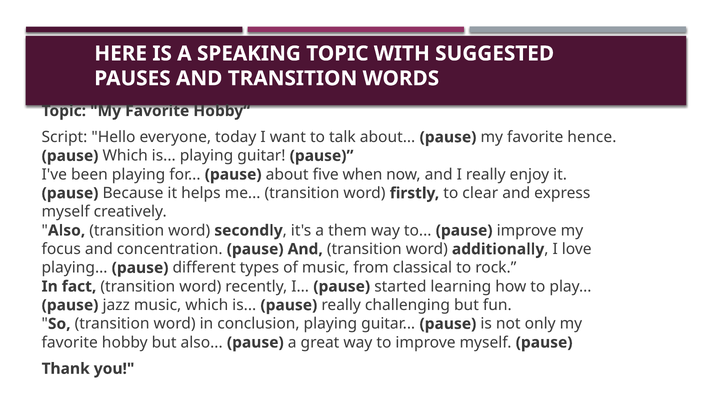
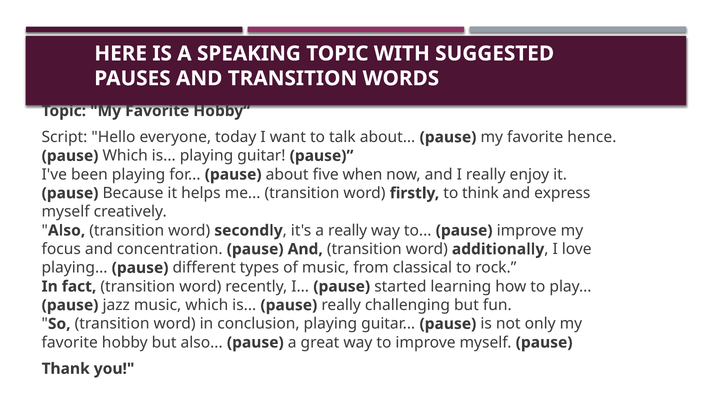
clear: clear -> think
a them: them -> really
